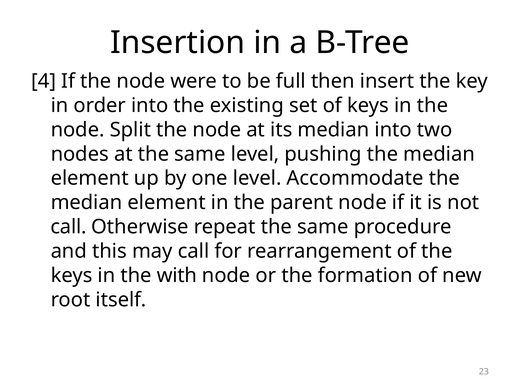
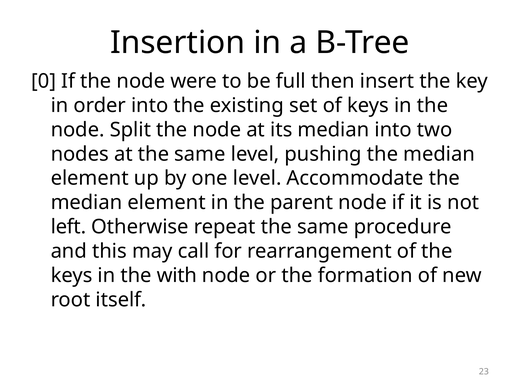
4: 4 -> 0
call at (68, 227): call -> left
